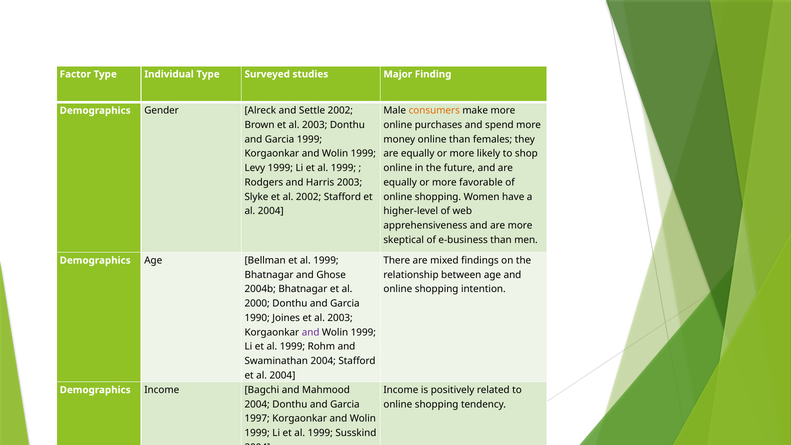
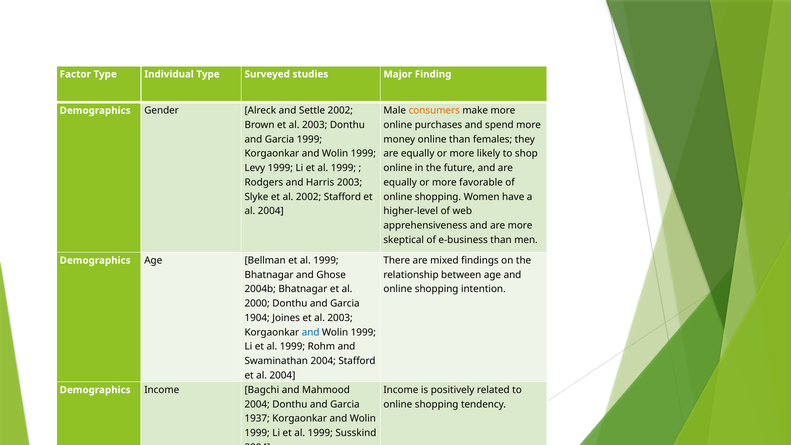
1990: 1990 -> 1904
and at (311, 332) colour: purple -> blue
1997: 1997 -> 1937
